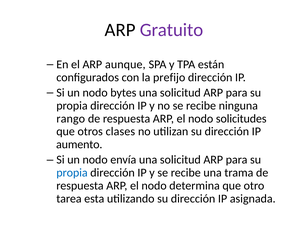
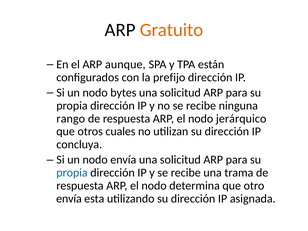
Gratuito colour: purple -> orange
solicitudes: solicitudes -> jerárquico
clases: clases -> cuales
aumento: aumento -> concluya
tarea at (69, 199): tarea -> envía
